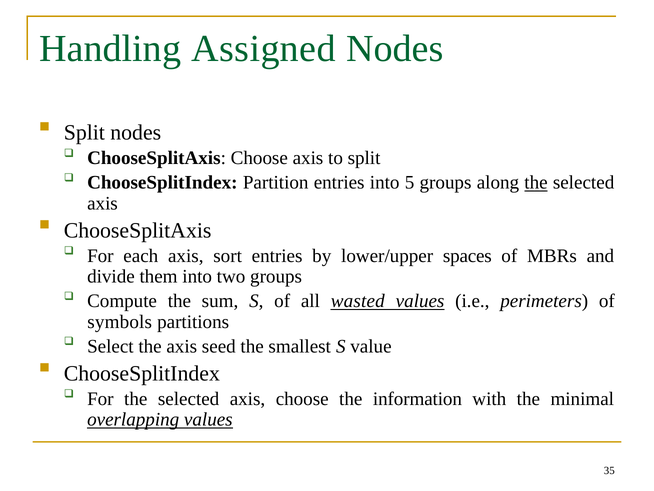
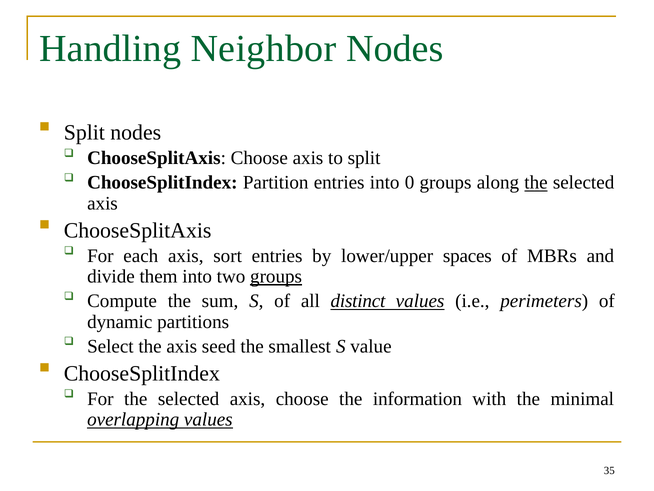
Assigned: Assigned -> Neighbor
5: 5 -> 0
groups at (276, 276) underline: none -> present
wasted: wasted -> distinct
symbols: symbols -> dynamic
